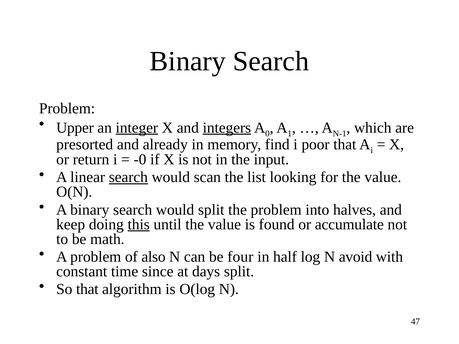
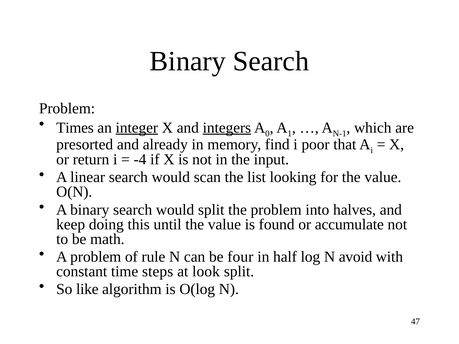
Upper: Upper -> Times
-0: -0 -> -4
search at (128, 177) underline: present -> none
this underline: present -> none
also: also -> rule
since: since -> steps
days: days -> look
So that: that -> like
